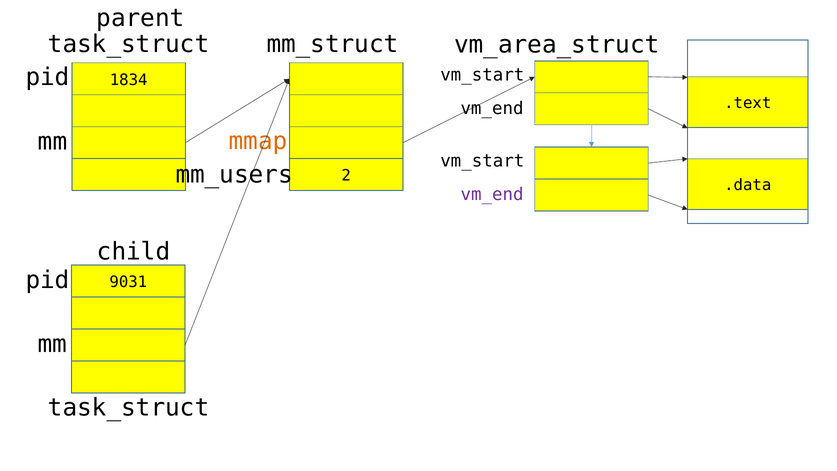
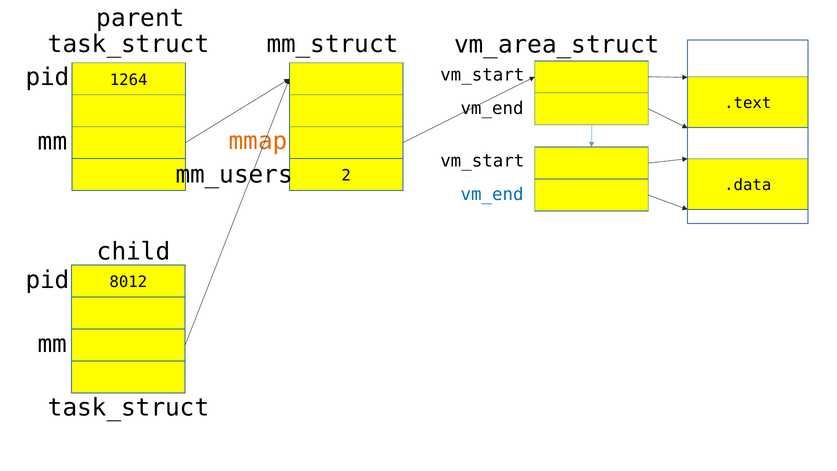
1834: 1834 -> 1264
vm_end at (492, 195) colour: purple -> blue
9031: 9031 -> 8012
